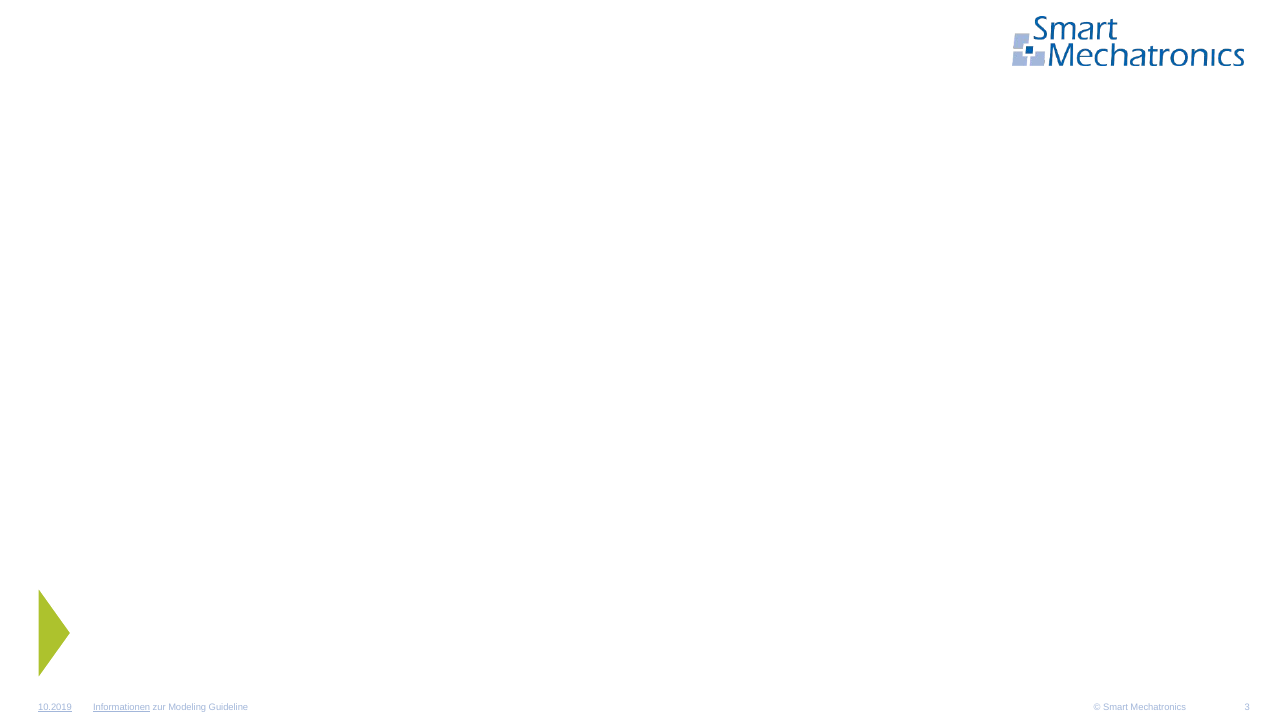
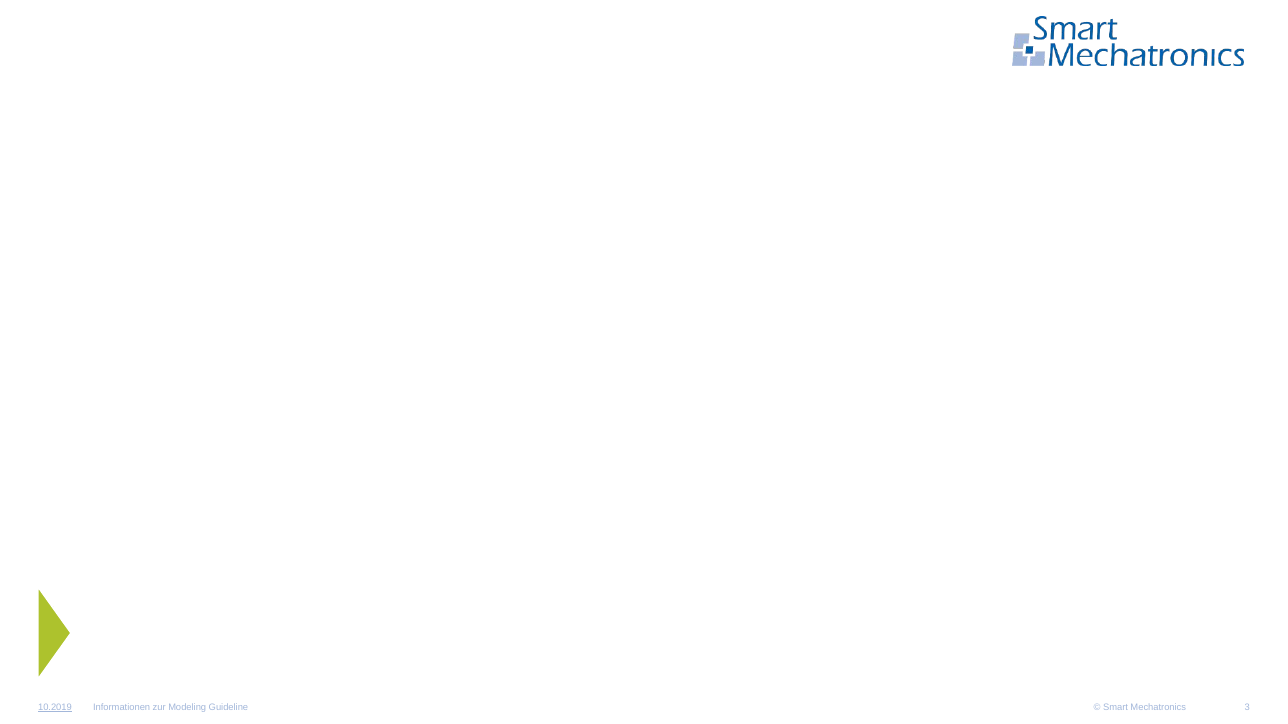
Informationen underline: present -> none
